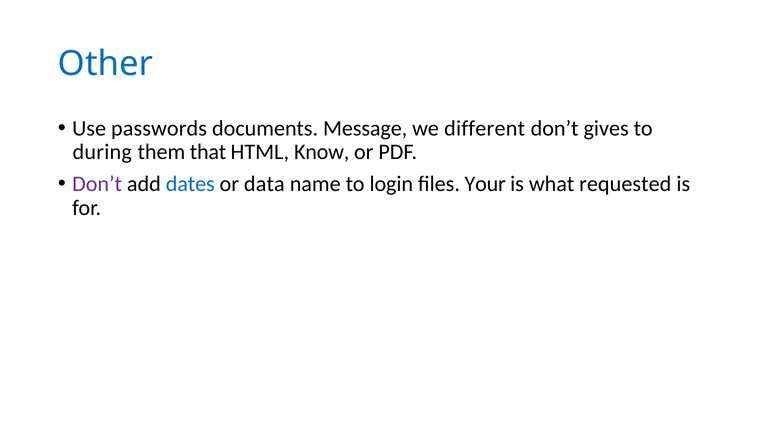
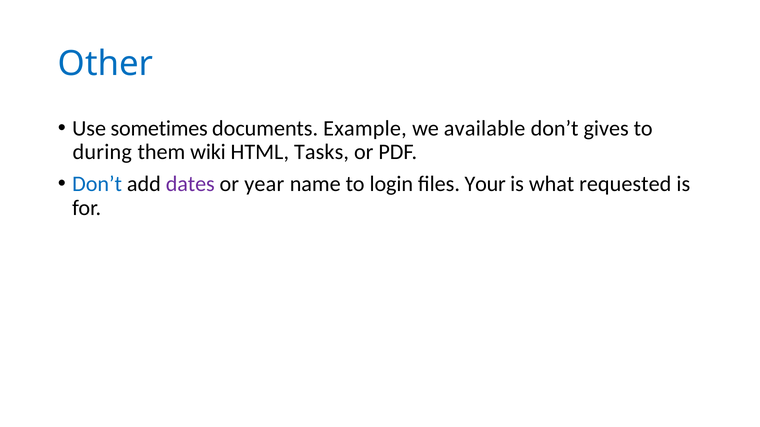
passwords: passwords -> sometimes
Message: Message -> Example
different: different -> available
that: that -> wiki
Know: Know -> Tasks
Don’t at (97, 184) colour: purple -> blue
dates colour: blue -> purple
data: data -> year
